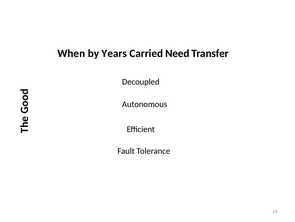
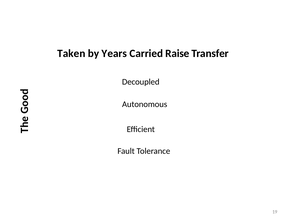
When: When -> Taken
Need: Need -> Raise
